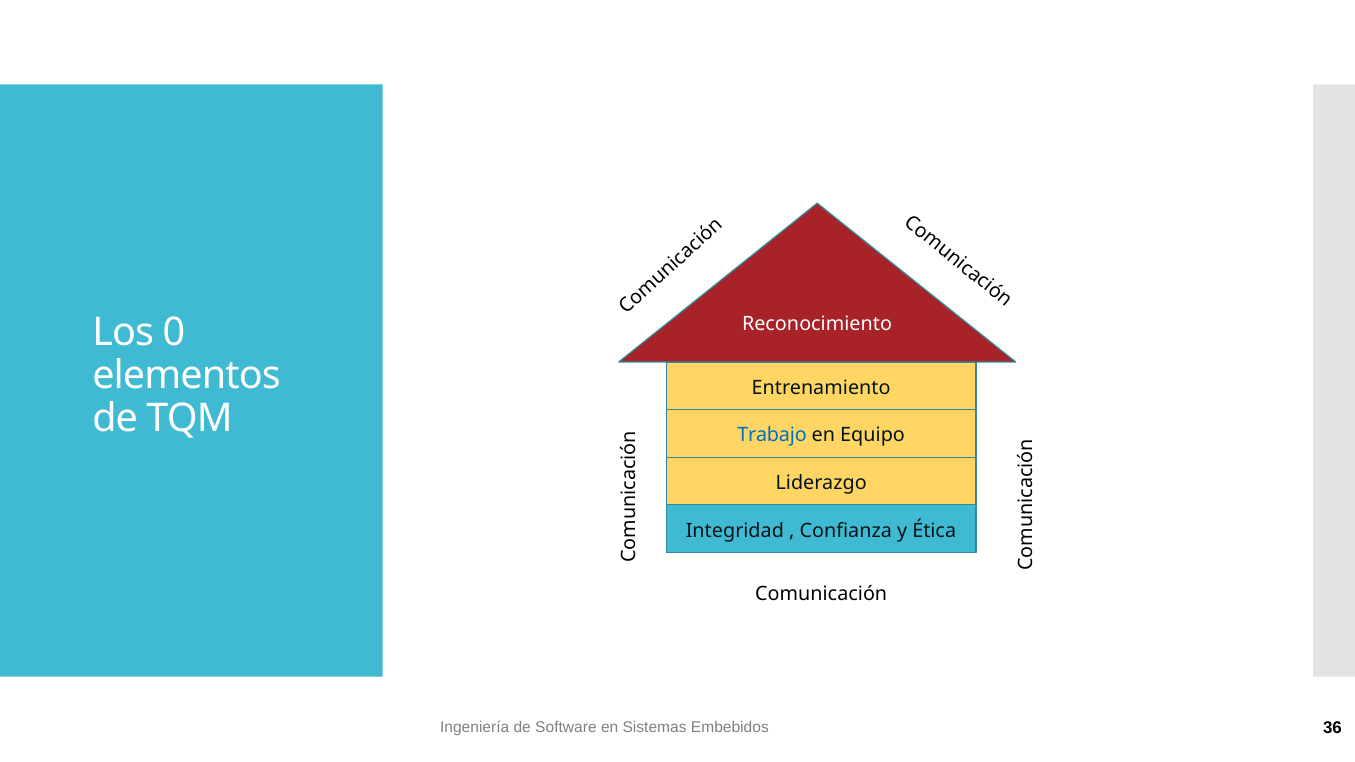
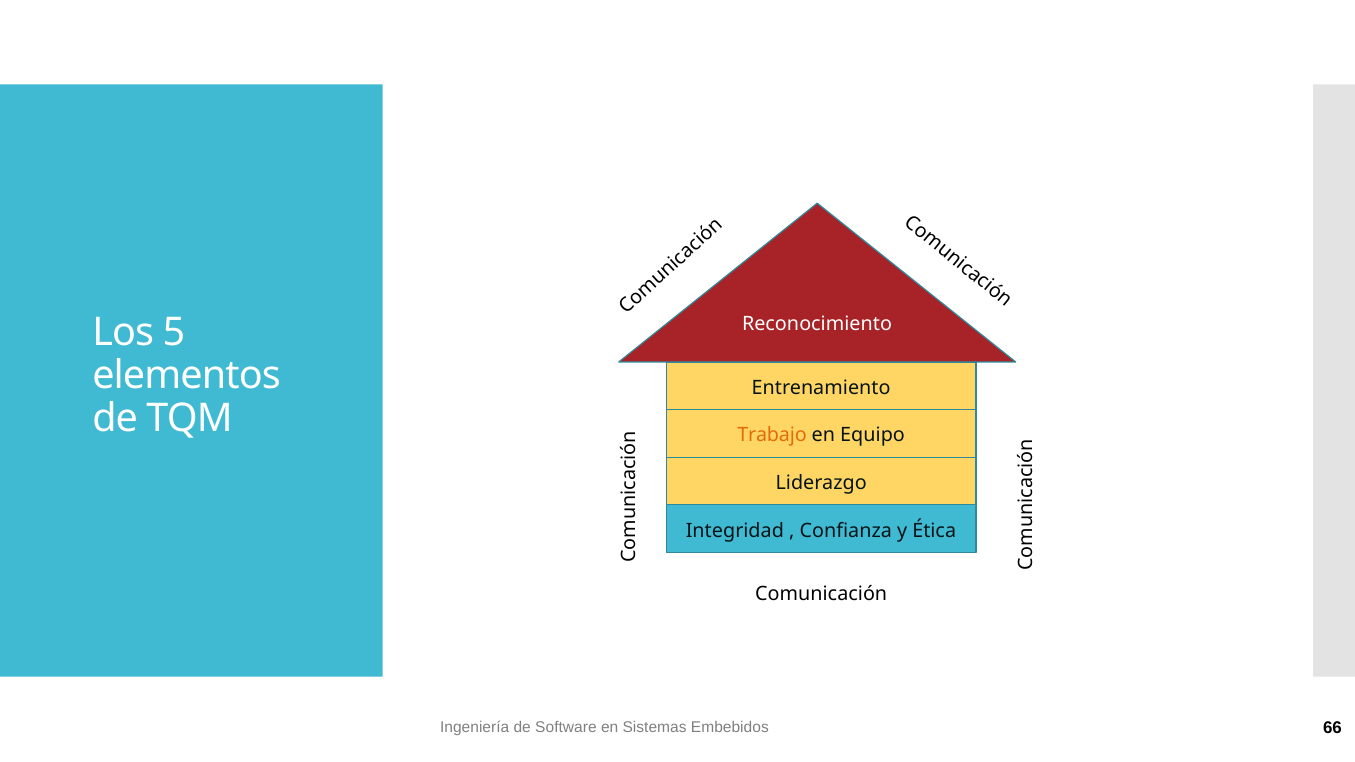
0: 0 -> 5
Trabajo colour: blue -> orange
36: 36 -> 66
